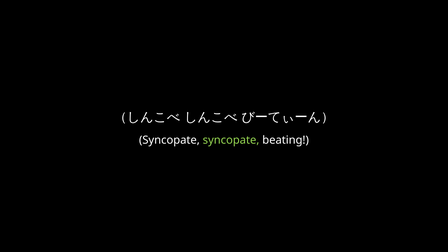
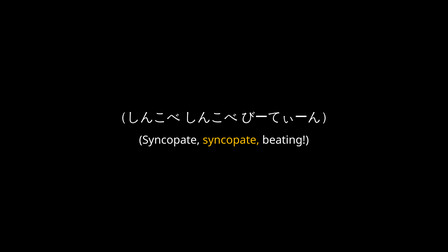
syncopate at (231, 140) colour: light green -> yellow
